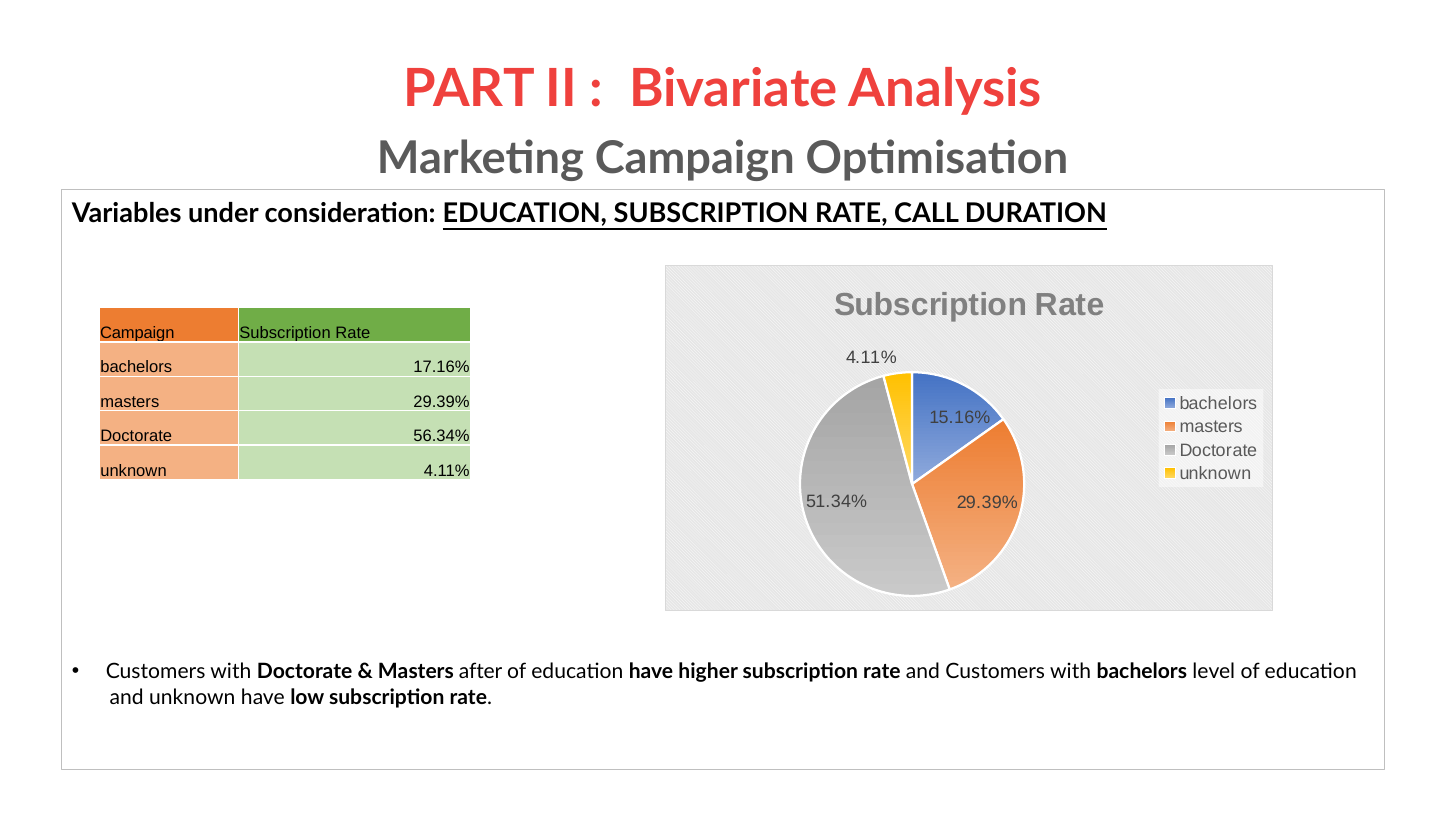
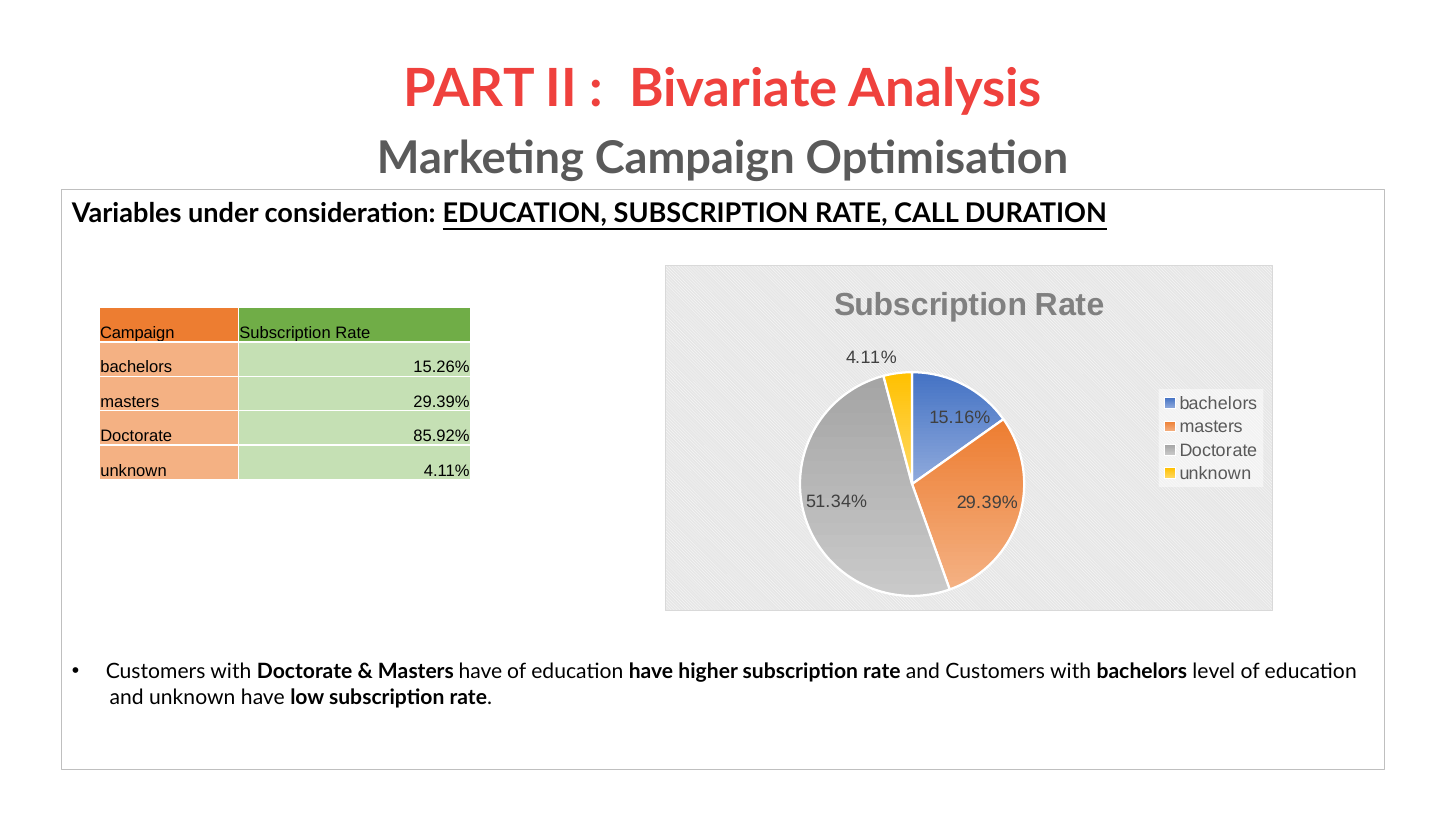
17.16%: 17.16% -> 15.26%
56.34%: 56.34% -> 85.92%
Masters after: after -> have
